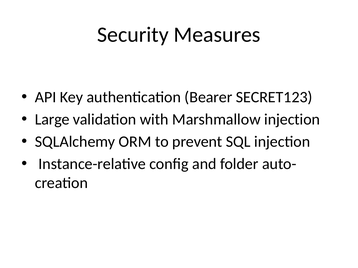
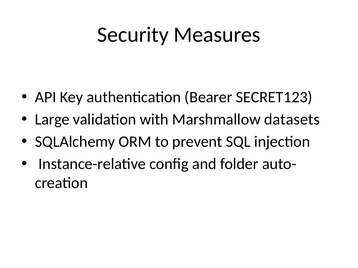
Marshmallow injection: injection -> datasets
